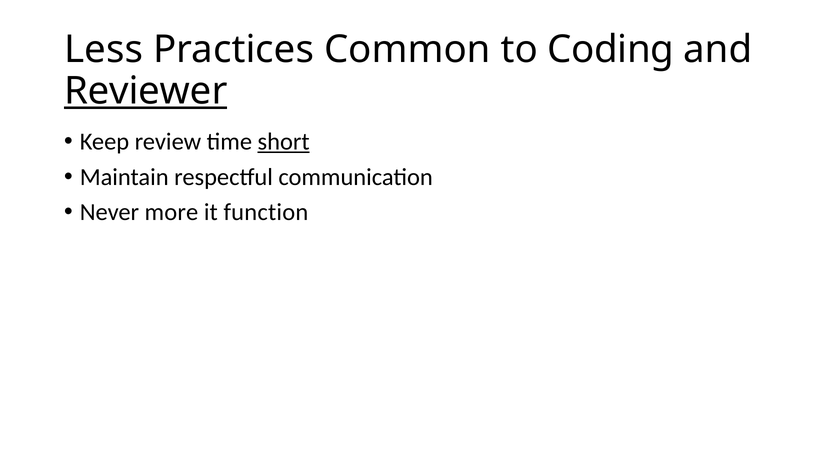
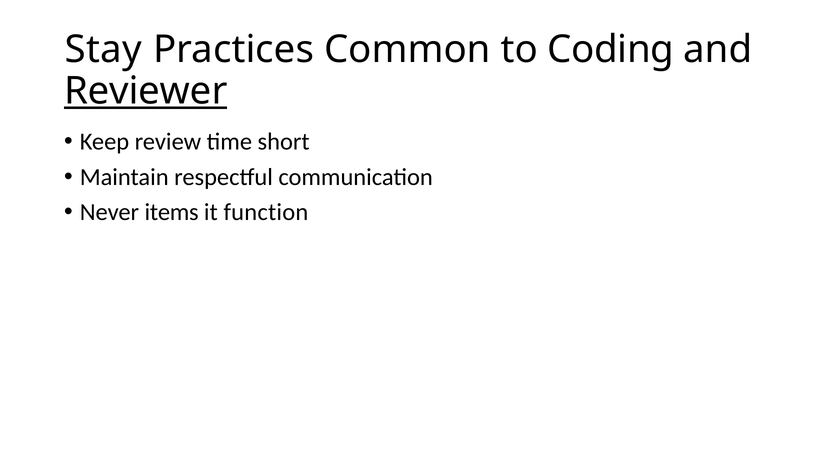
Less: Less -> Stay
short underline: present -> none
more: more -> items
